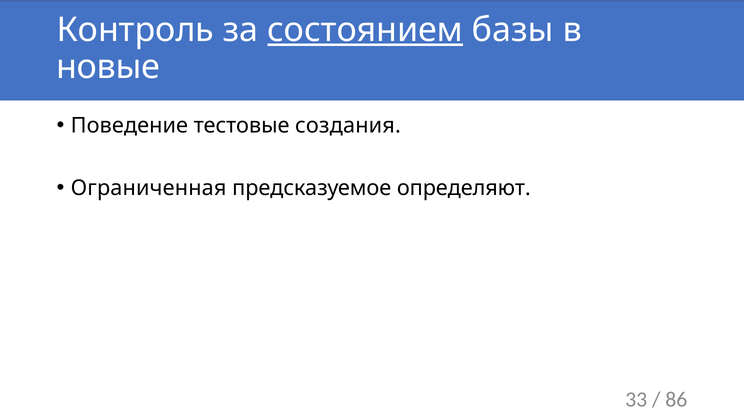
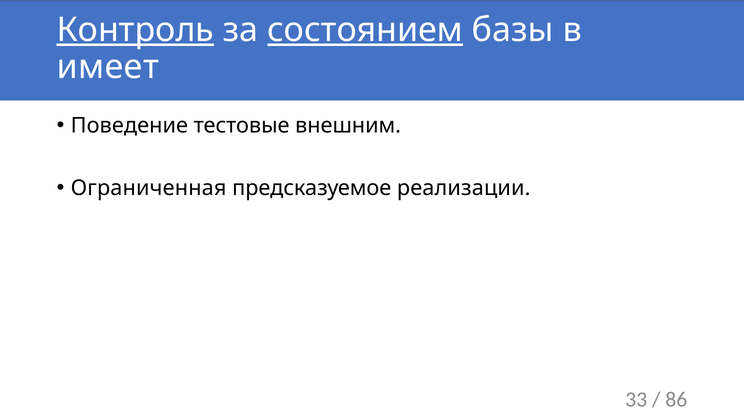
Контроль underline: none -> present
новые: новые -> имеет
создания: создания -> внешним
определяют: определяют -> реализации
